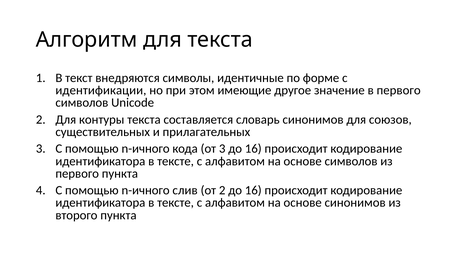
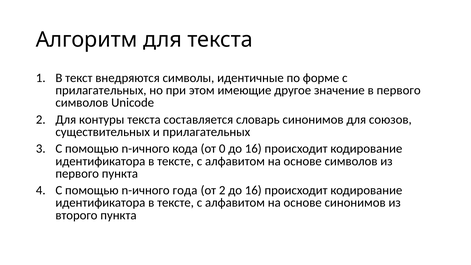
идентификации at (101, 90): идентификации -> прилагательных
от 3: 3 -> 0
слив: слив -> года
